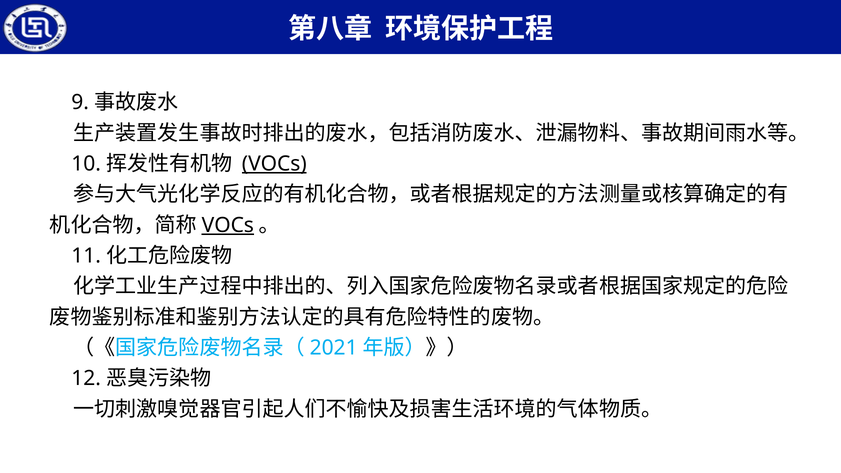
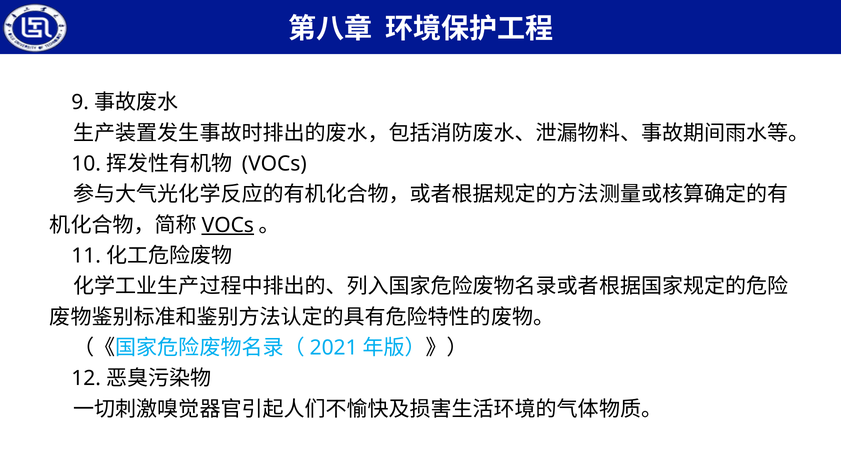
VOCs at (274, 164) underline: present -> none
